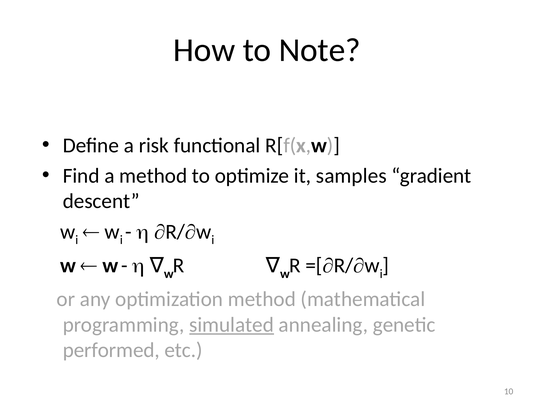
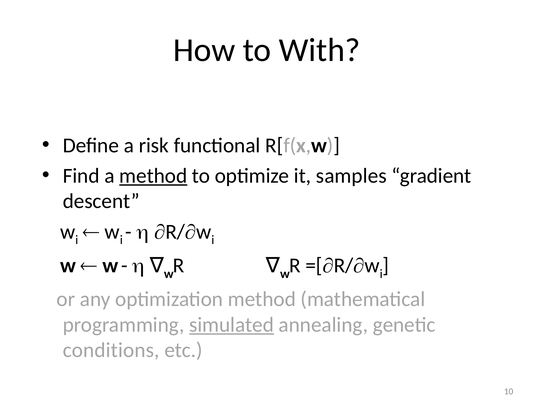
Note: Note -> With
method at (153, 176) underline: none -> present
performed: performed -> conditions
